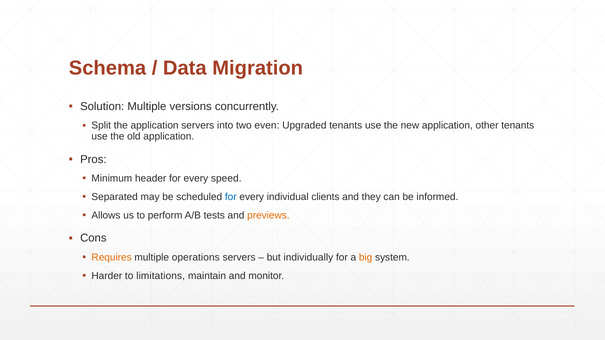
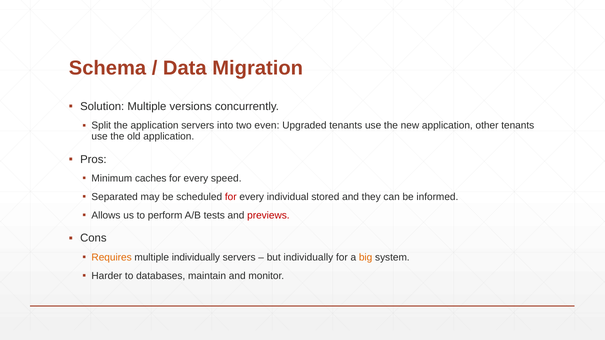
header: header -> caches
for at (231, 197) colour: blue -> red
clients: clients -> stored
previews colour: orange -> red
multiple operations: operations -> individually
limitations: limitations -> databases
